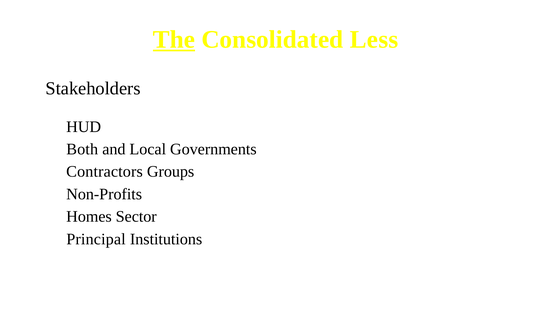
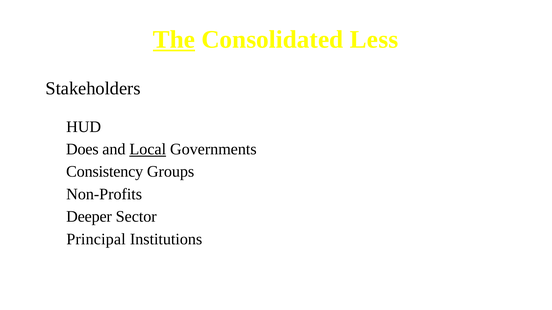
Both: Both -> Does
Local underline: none -> present
Contractors: Contractors -> Consistency
Homes: Homes -> Deeper
